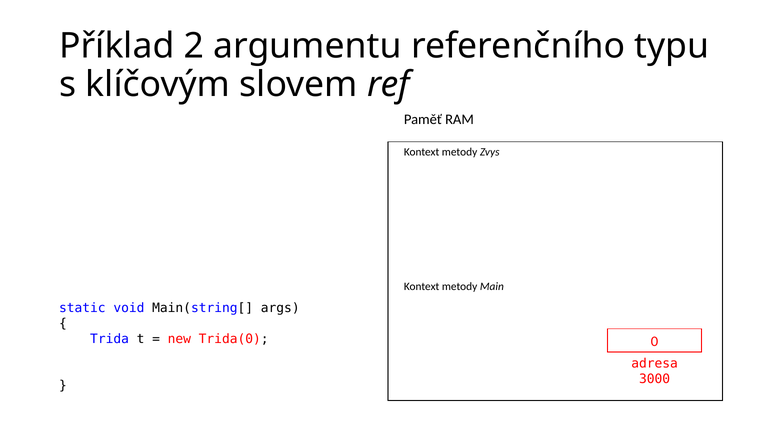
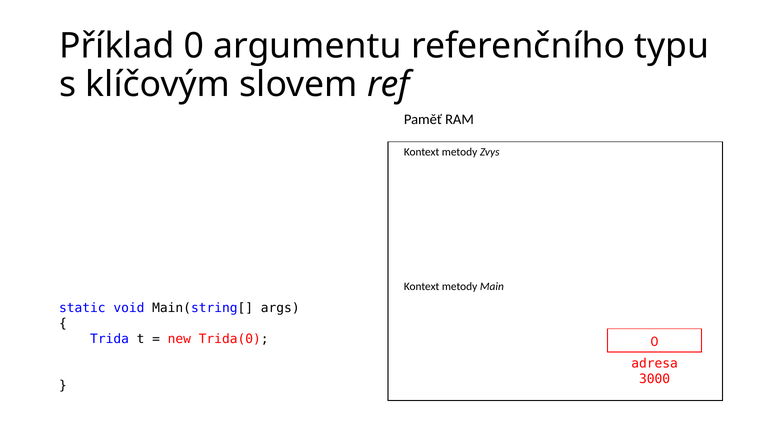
Příklad 2: 2 -> 0
